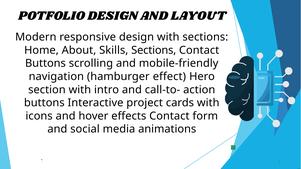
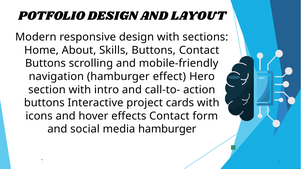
Skills Sections: Sections -> Buttons
media animations: animations -> hamburger
